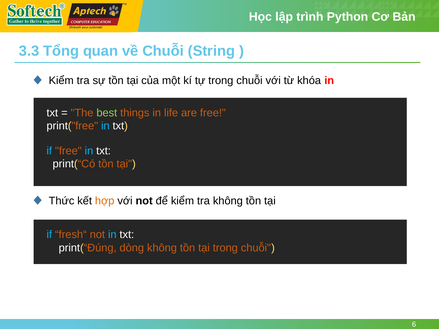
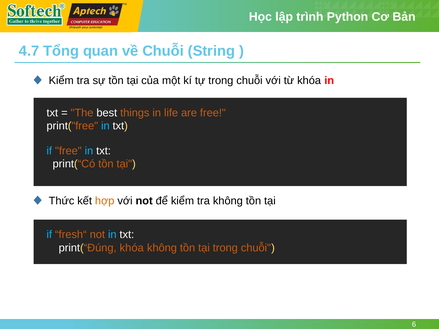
3.3: 3.3 -> 4.7
best colour: light green -> white
print(“Đúng dòng: dòng -> khóa
